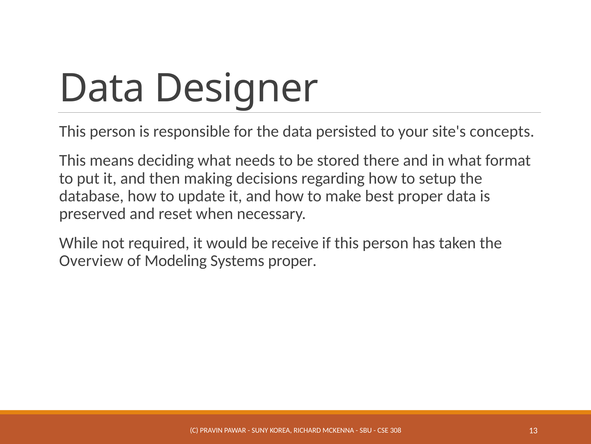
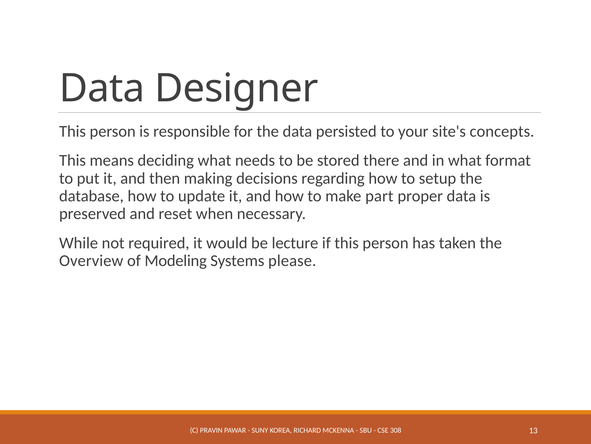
best: best -> part
receive: receive -> lecture
Systems proper: proper -> please
